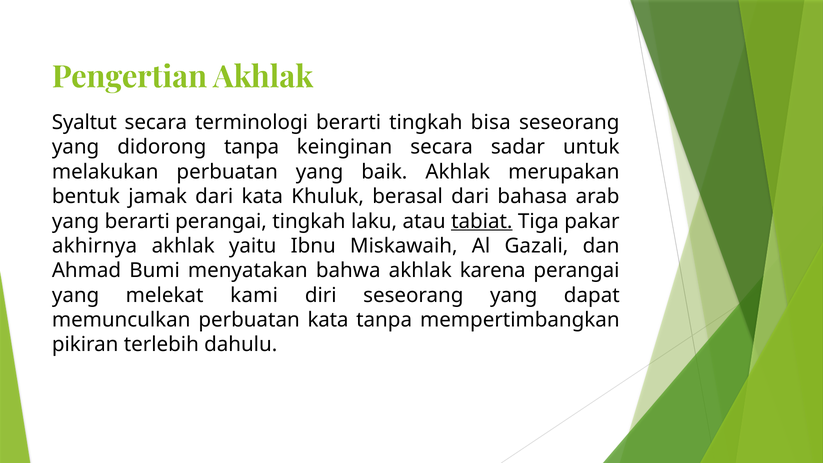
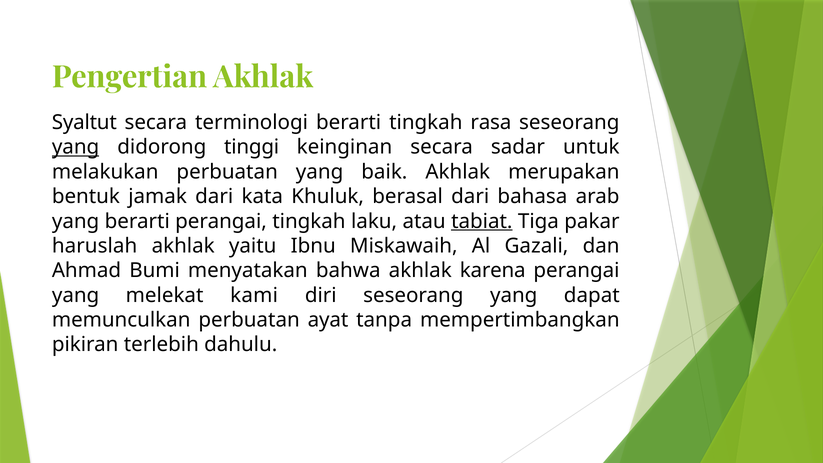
bisa: bisa -> rasa
yang at (76, 147) underline: none -> present
didorong tanpa: tanpa -> tinggi
akhirnya: akhirnya -> haruslah
perbuatan kata: kata -> ayat
